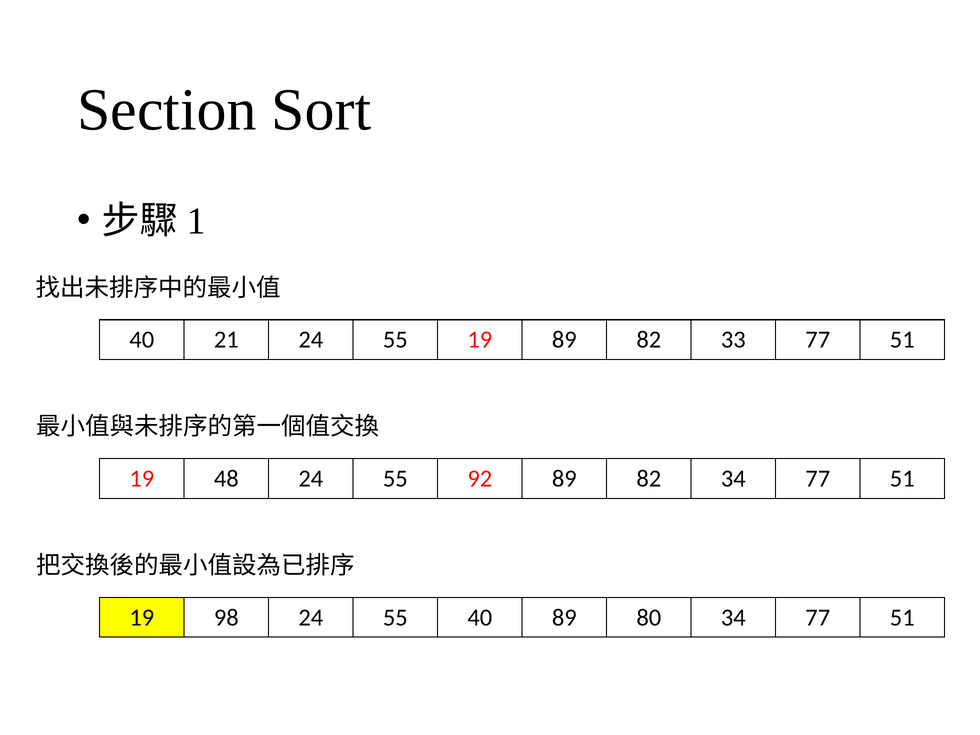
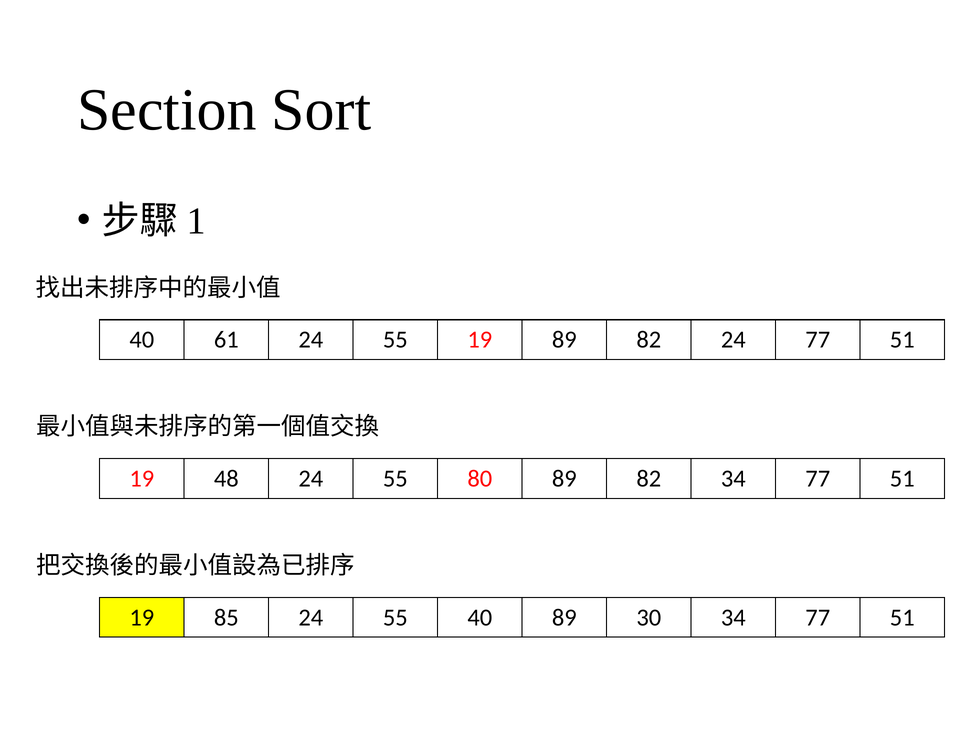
21: 21 -> 61
82 33: 33 -> 24
92: 92 -> 80
98: 98 -> 85
80: 80 -> 30
